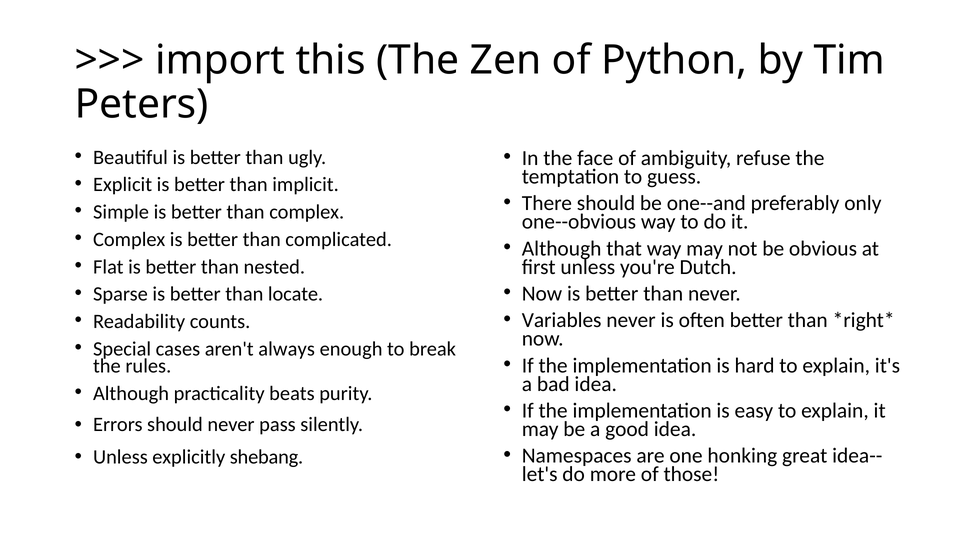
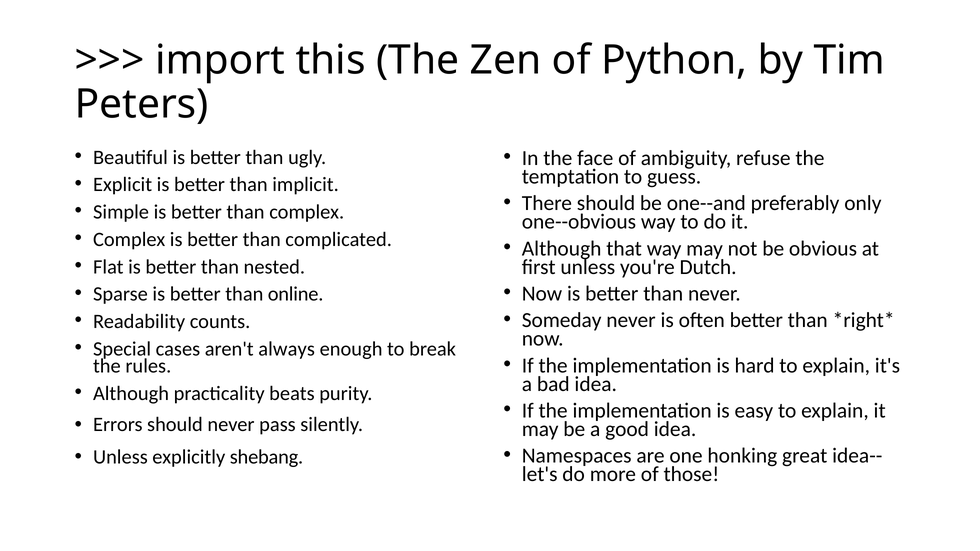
locate: locate -> online
Variables: Variables -> Someday
